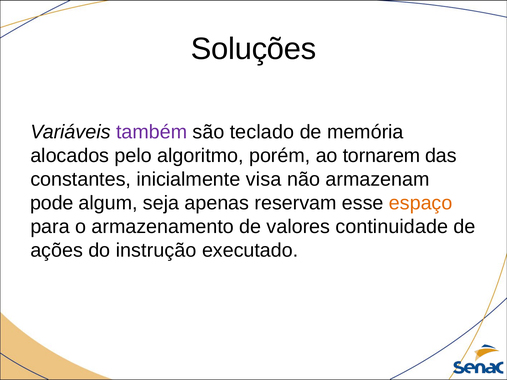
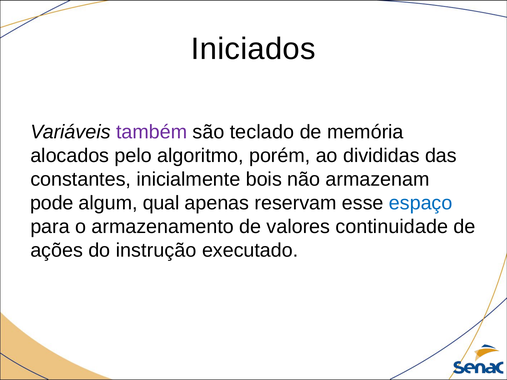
Soluções: Soluções -> Iniciados
tornarem: tornarem -> divididas
visa: visa -> bois
seja: seja -> qual
espaço colour: orange -> blue
